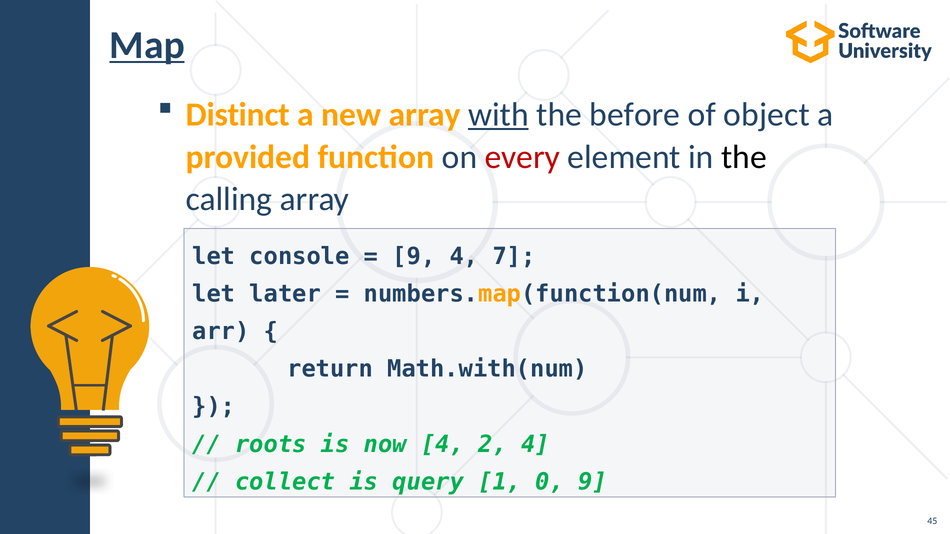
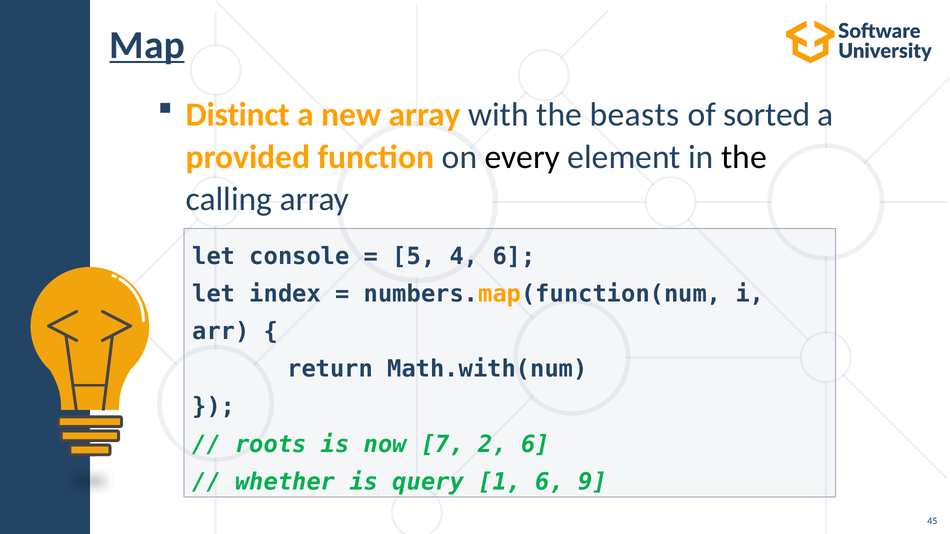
with underline: present -> none
before: before -> beasts
object: object -> sorted
every colour: red -> black
9 at (414, 256): 9 -> 5
4 7: 7 -> 6
later: later -> index
now 4: 4 -> 7
2 4: 4 -> 6
collect: collect -> whether
1 0: 0 -> 6
